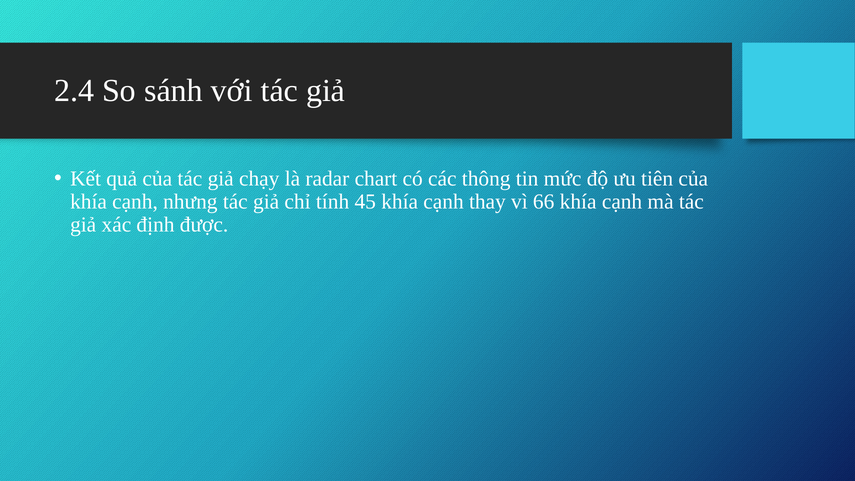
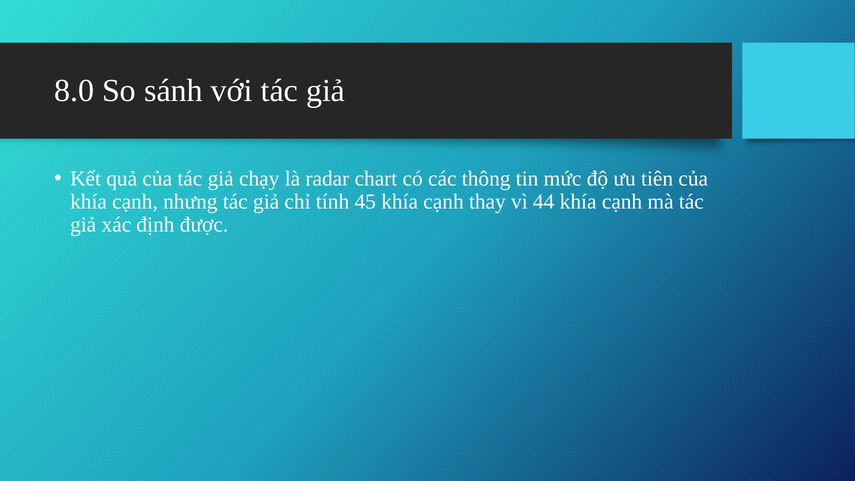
2.4: 2.4 -> 8.0
66: 66 -> 44
